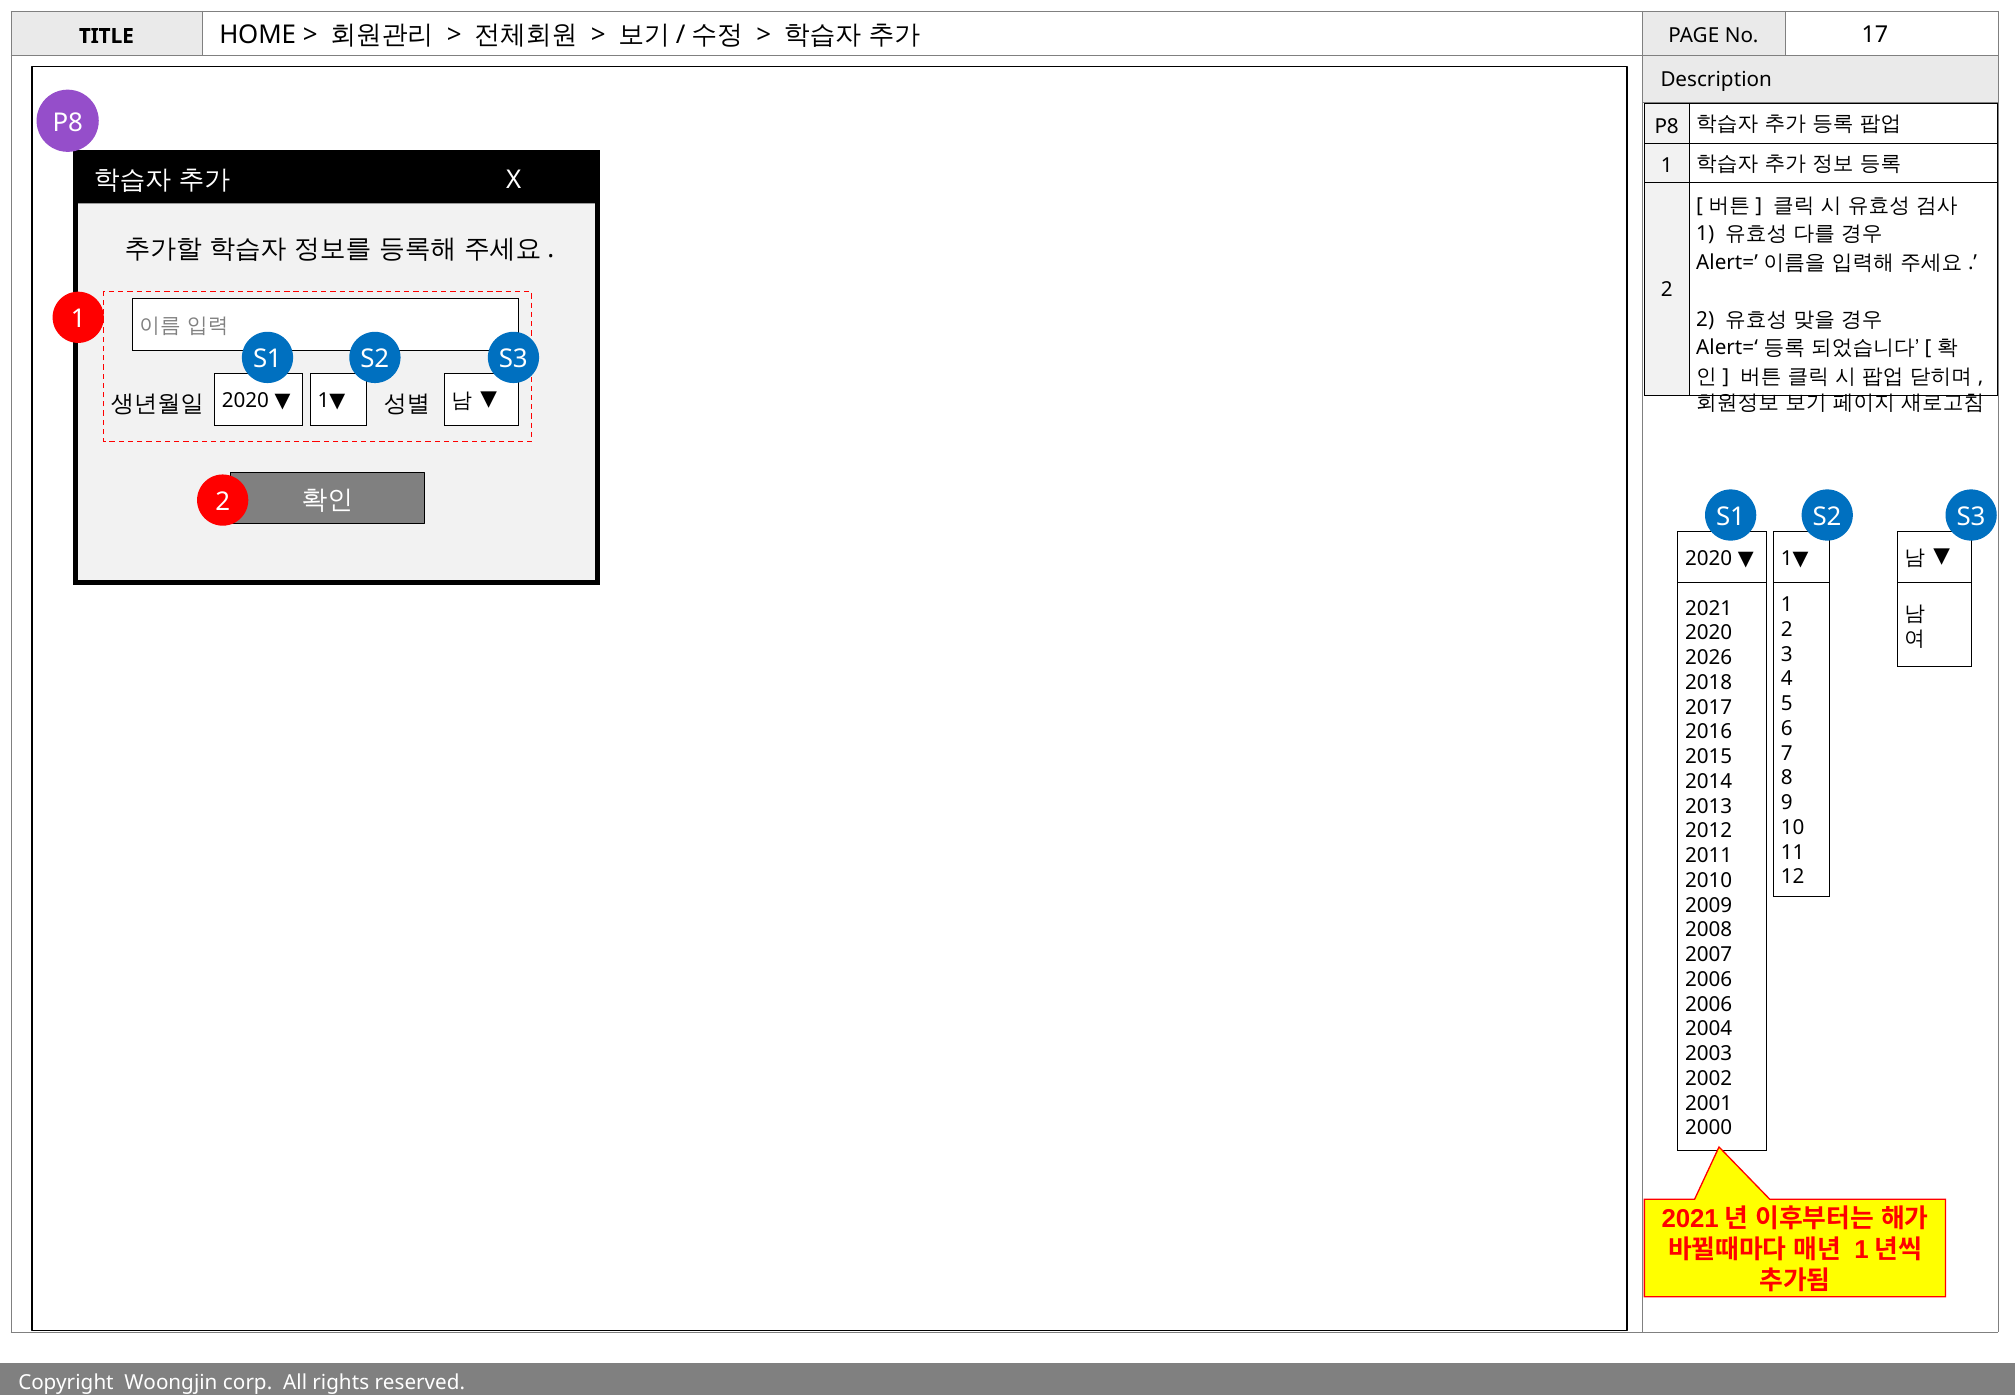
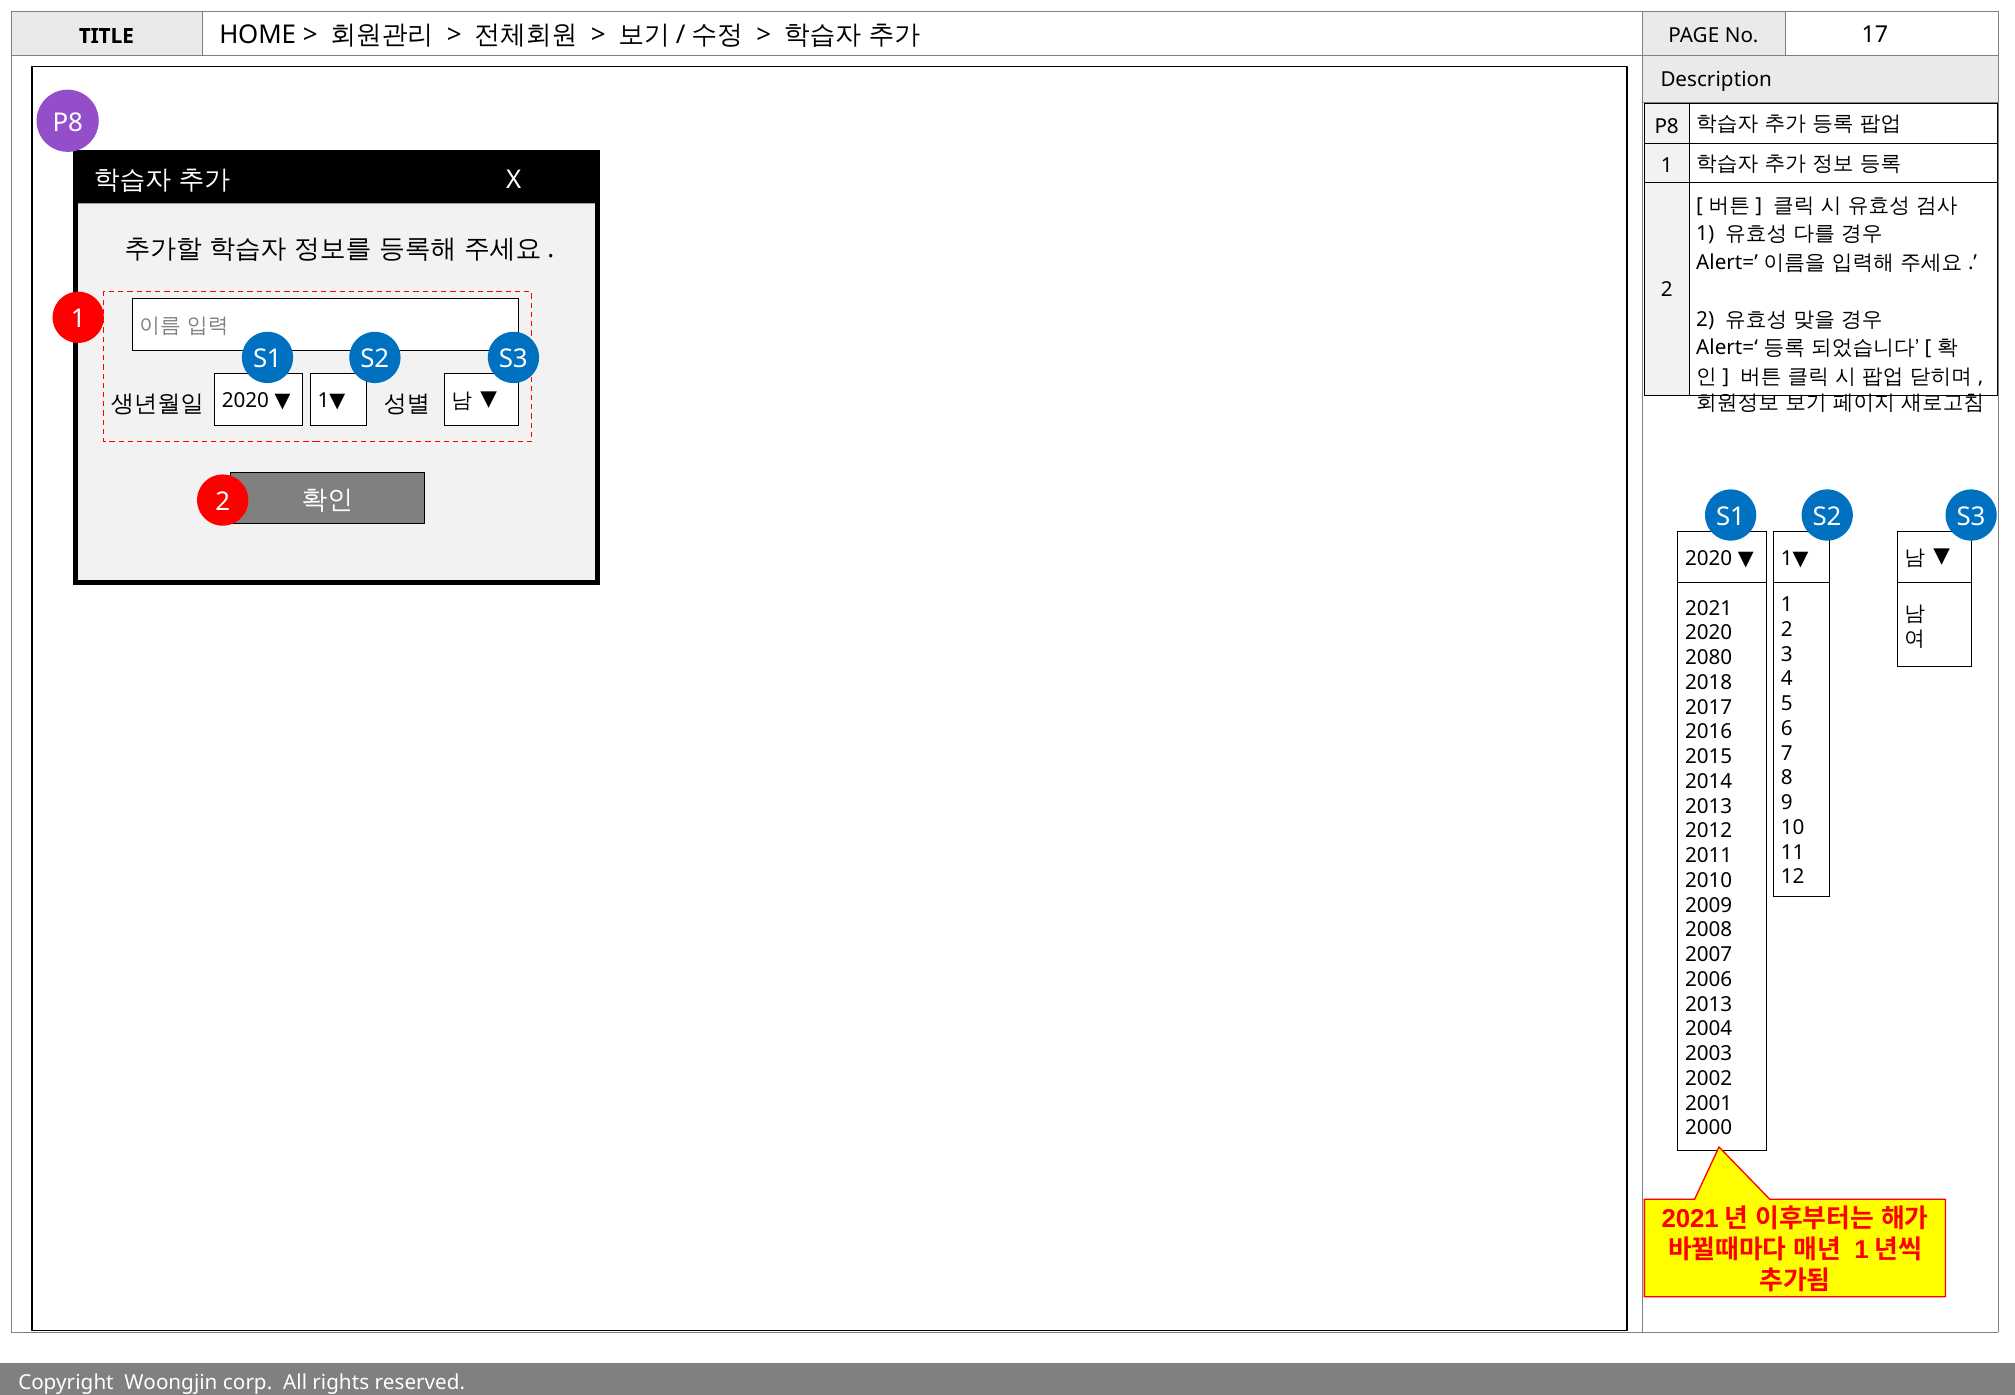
2026: 2026 -> 2080
2006 at (1709, 1004): 2006 -> 2013
